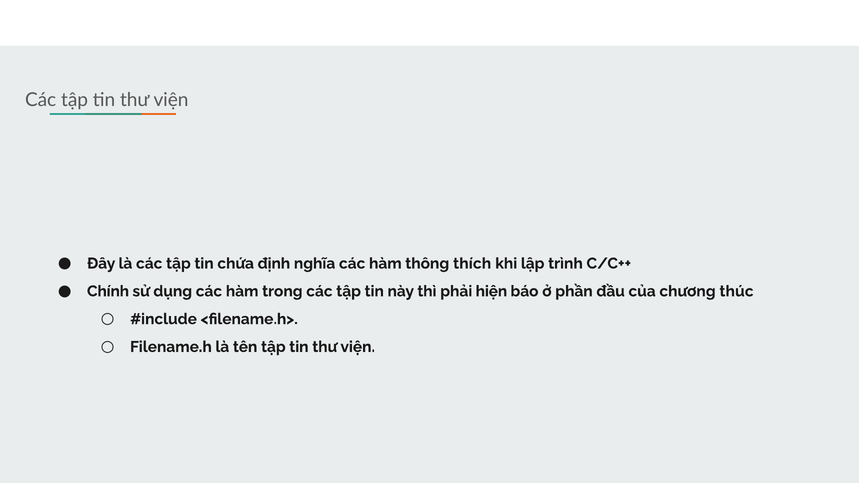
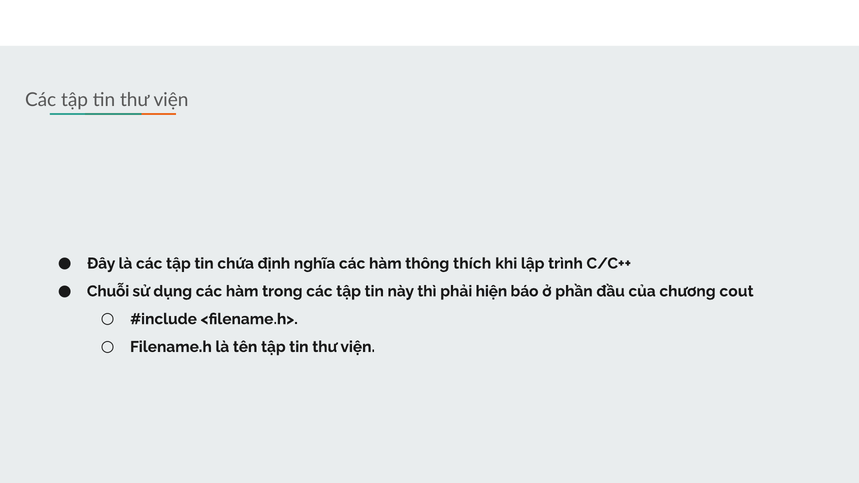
Chính: Chính -> Chuỗi
thúc: thúc -> cout
